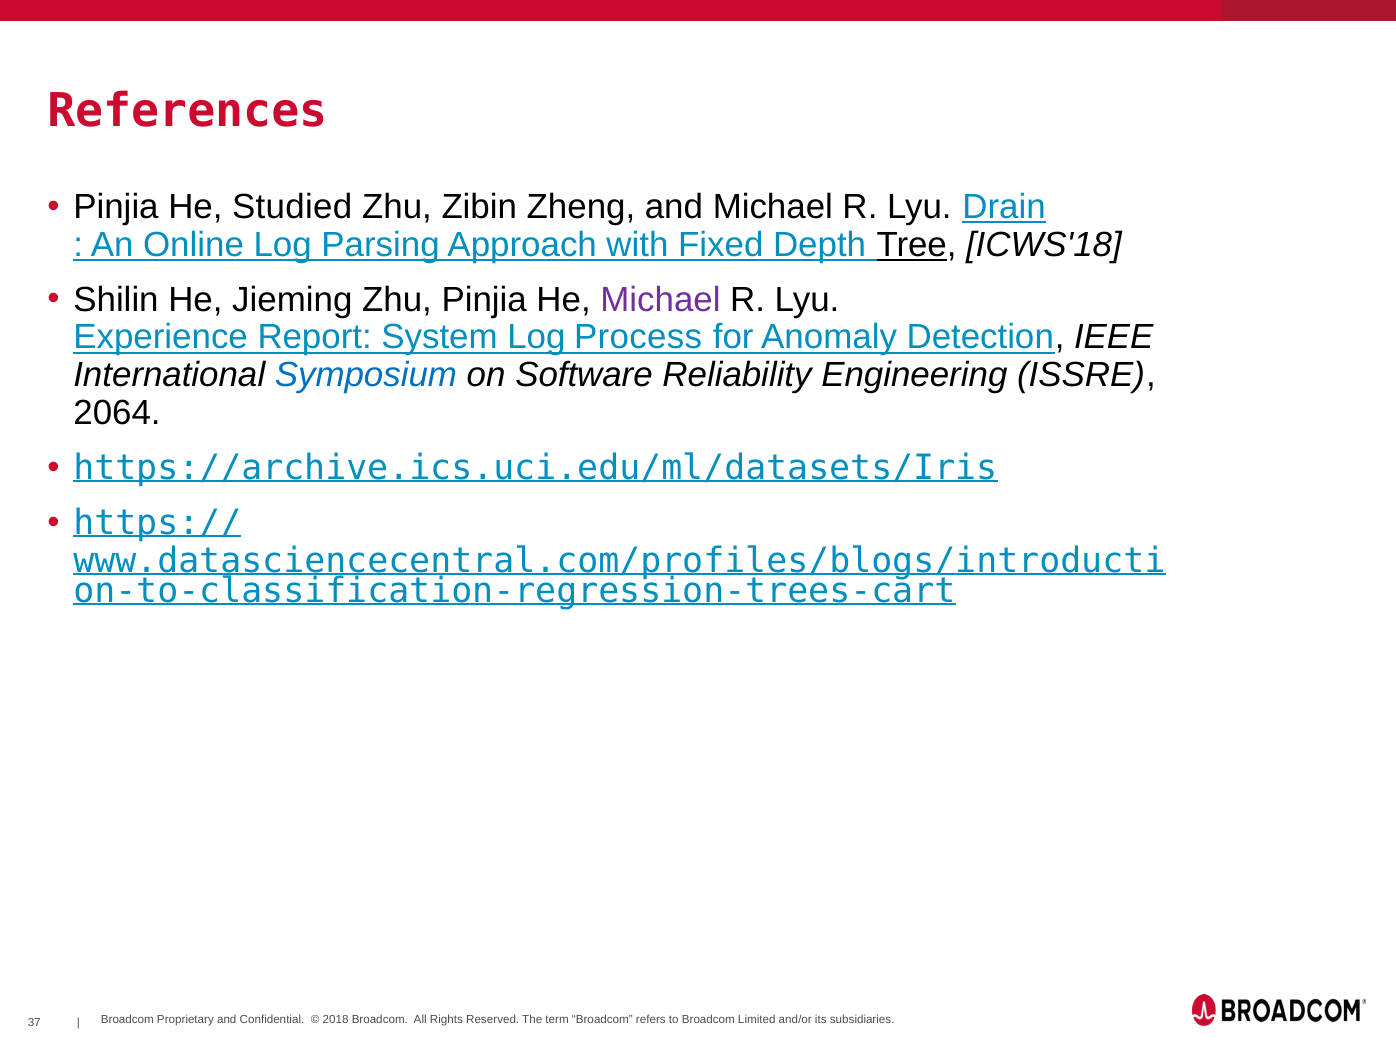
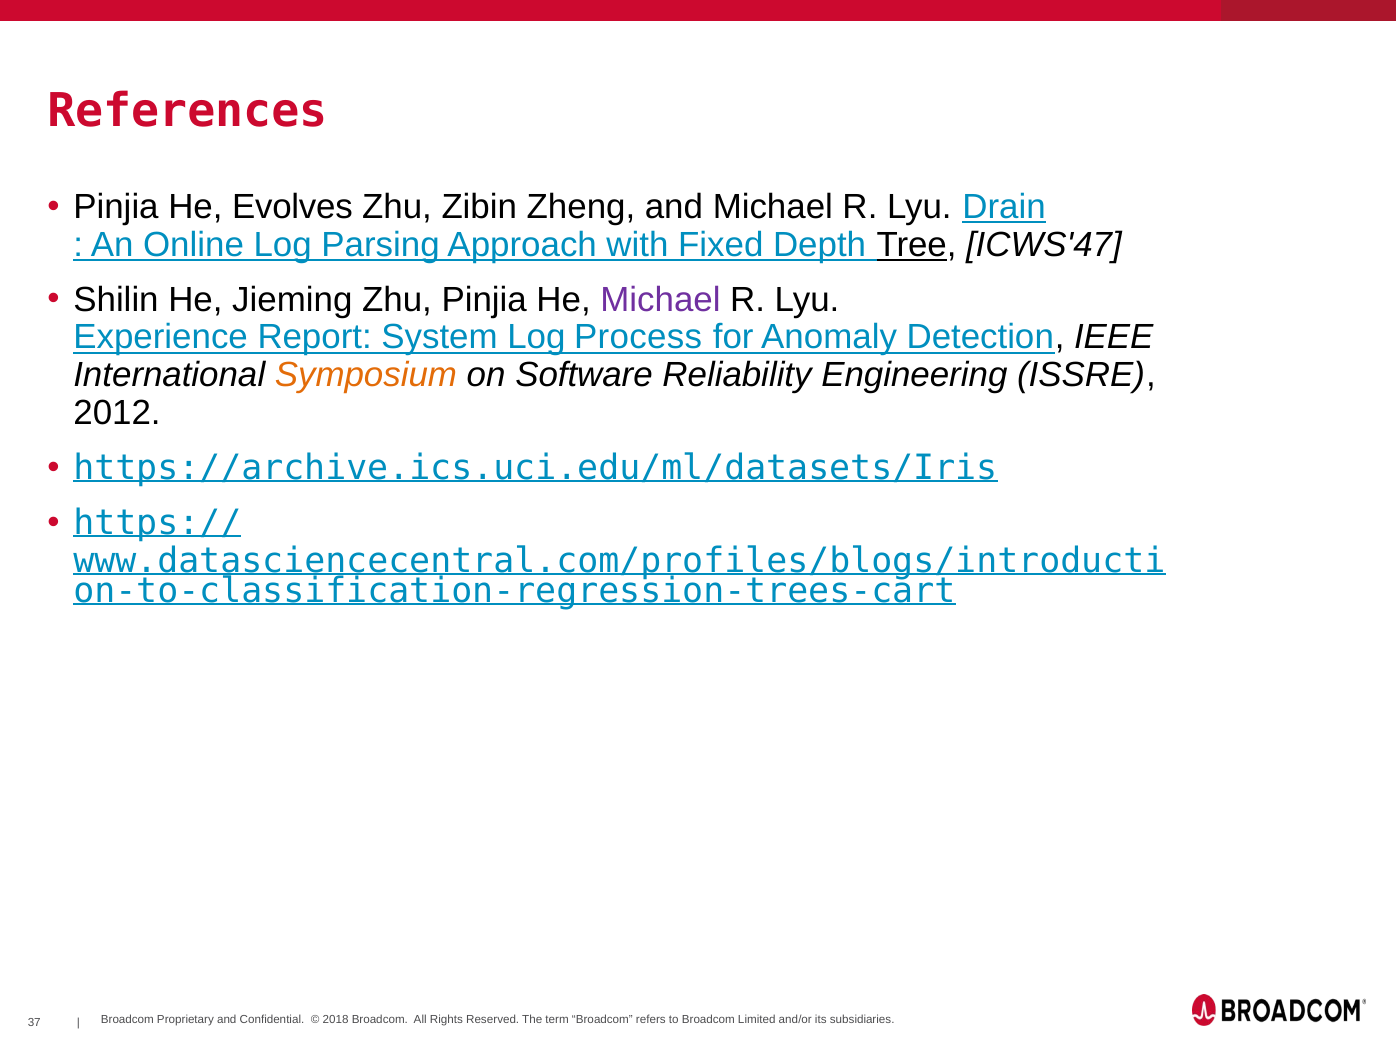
Studied: Studied -> Evolves
ICWS'18: ICWS'18 -> ICWS'47
Symposium colour: blue -> orange
2064: 2064 -> 2012
